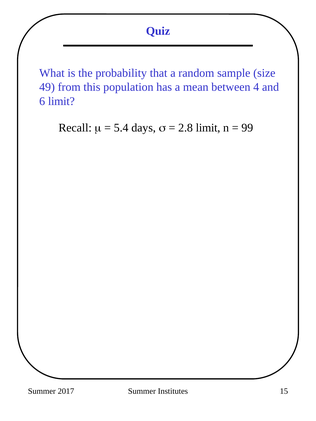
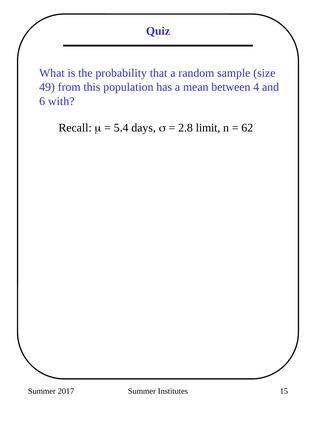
6 limit: limit -> with
99: 99 -> 62
